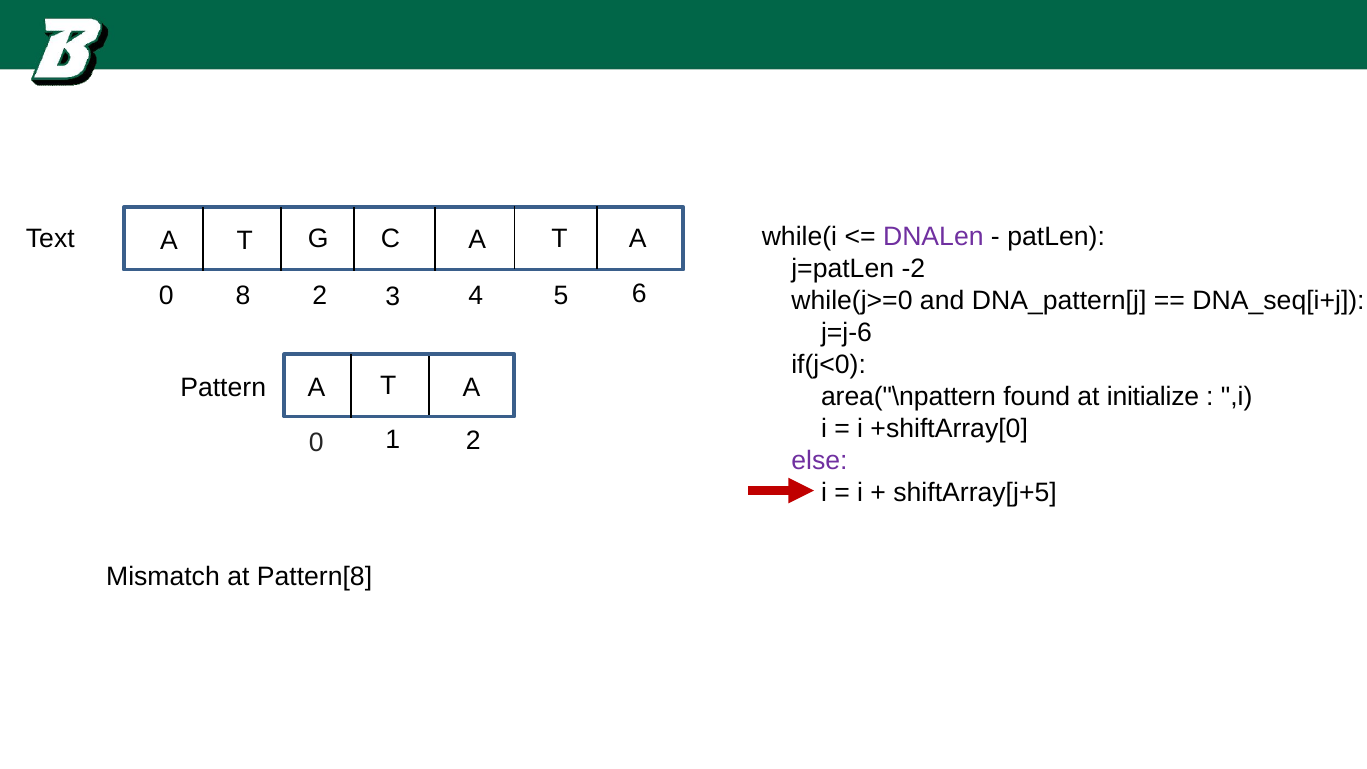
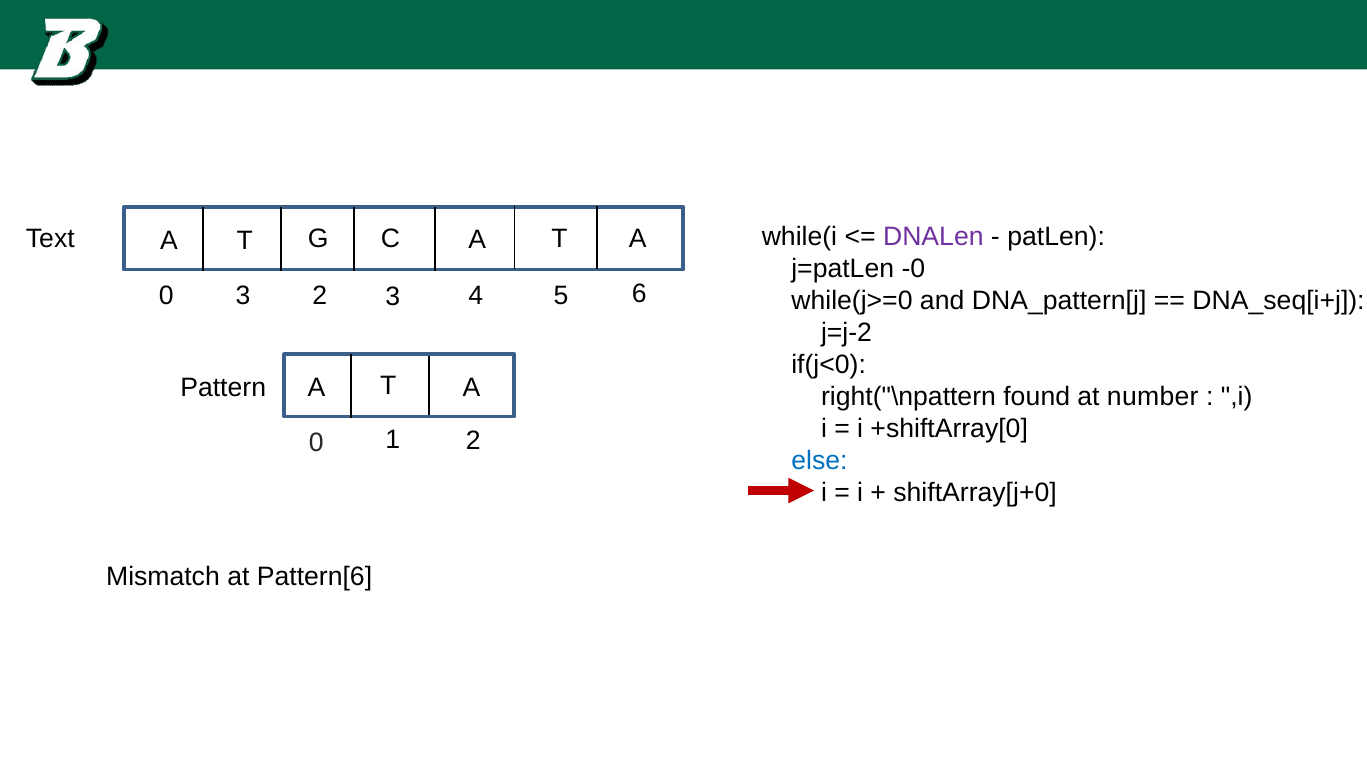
-2: -2 -> -0
0 8: 8 -> 3
j=j-6: j=j-6 -> j=j-2
area("\npattern: area("\npattern -> right("\npattern
initialize: initialize -> number
else colour: purple -> blue
shiftArray[j+5: shiftArray[j+5 -> shiftArray[j+0
Pattern[8: Pattern[8 -> Pattern[6
